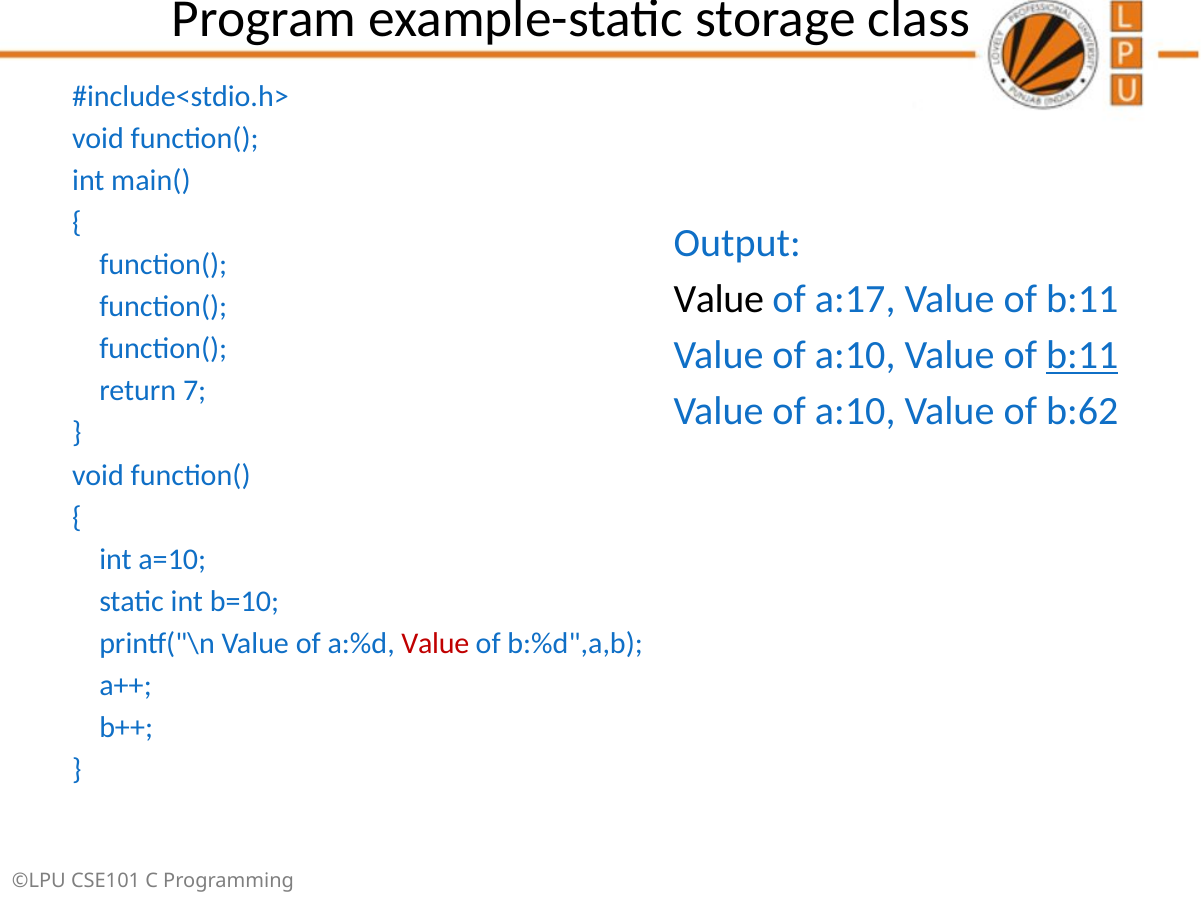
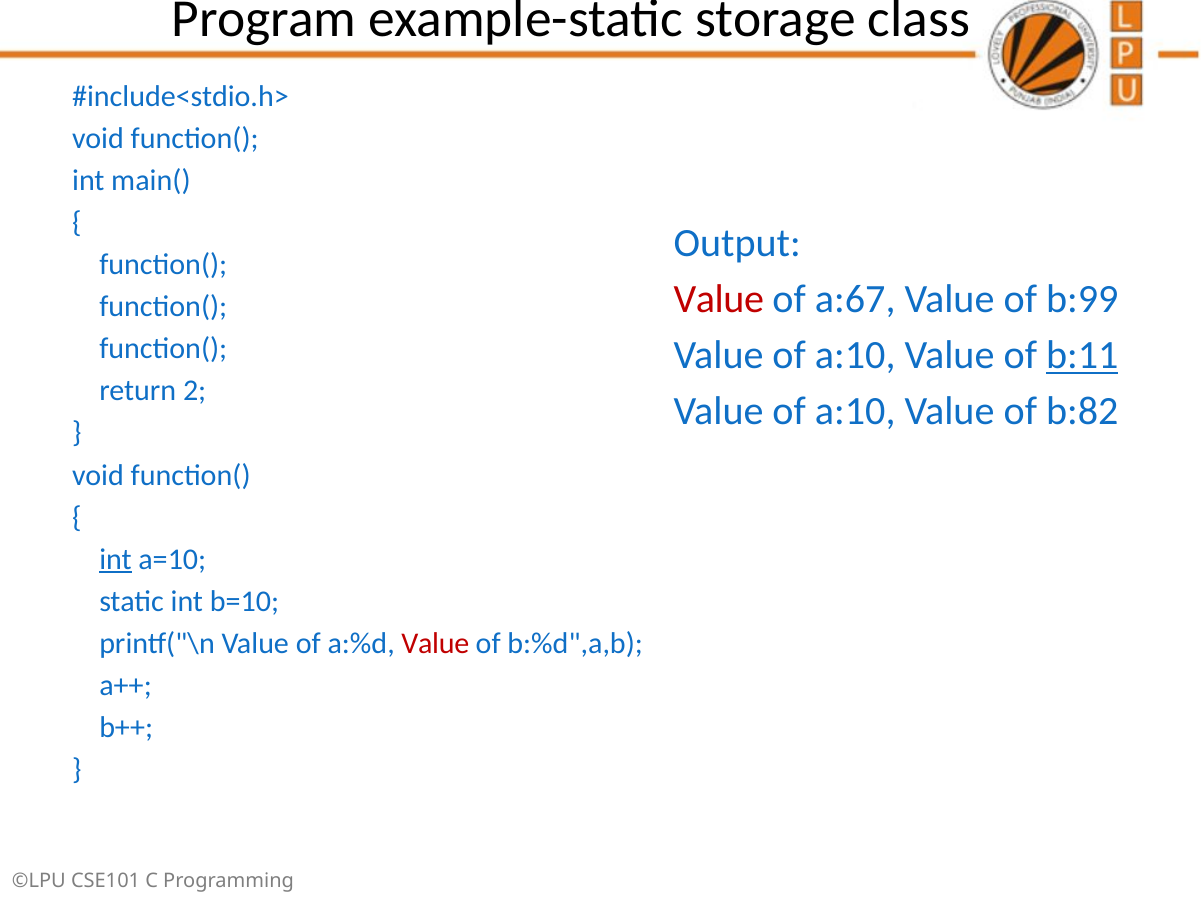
Value at (719, 300) colour: black -> red
a:17: a:17 -> a:67
b:11 at (1082, 300): b:11 -> b:99
7: 7 -> 2
b:62: b:62 -> b:82
int at (115, 560) underline: none -> present
